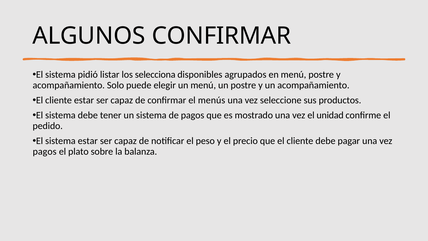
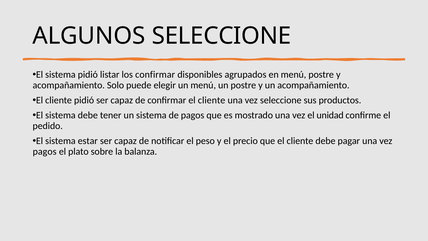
ALGUNOS CONFIRMAR: CONFIRMAR -> SELECCIONE
los selecciona: selecciona -> confirmar
cliente estar: estar -> pidió
confirmar el menús: menús -> cliente
